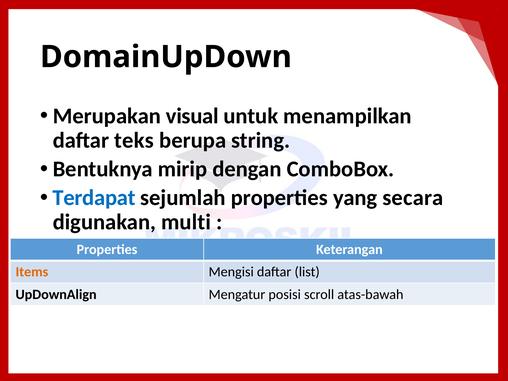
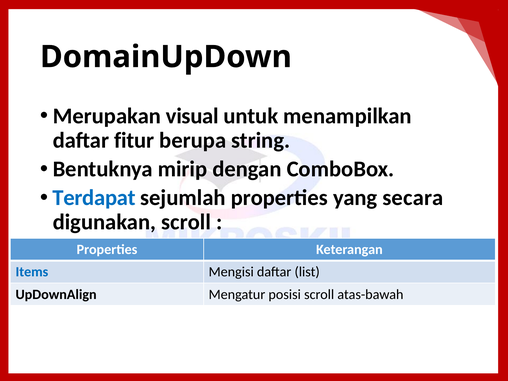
teks: teks -> fitur
digunakan multi: multi -> scroll
Items colour: orange -> blue
